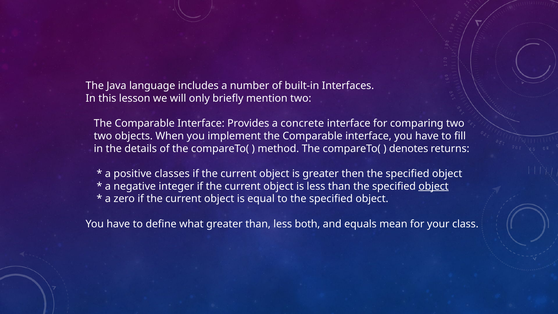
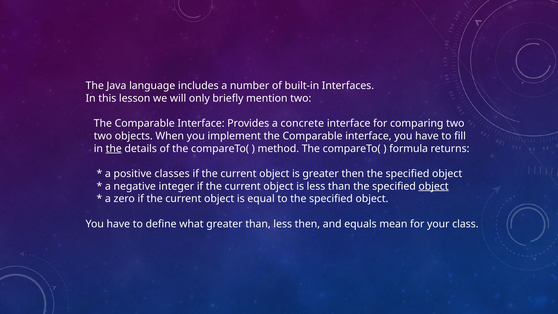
the at (114, 149) underline: none -> present
denotes: denotes -> formula
less both: both -> then
